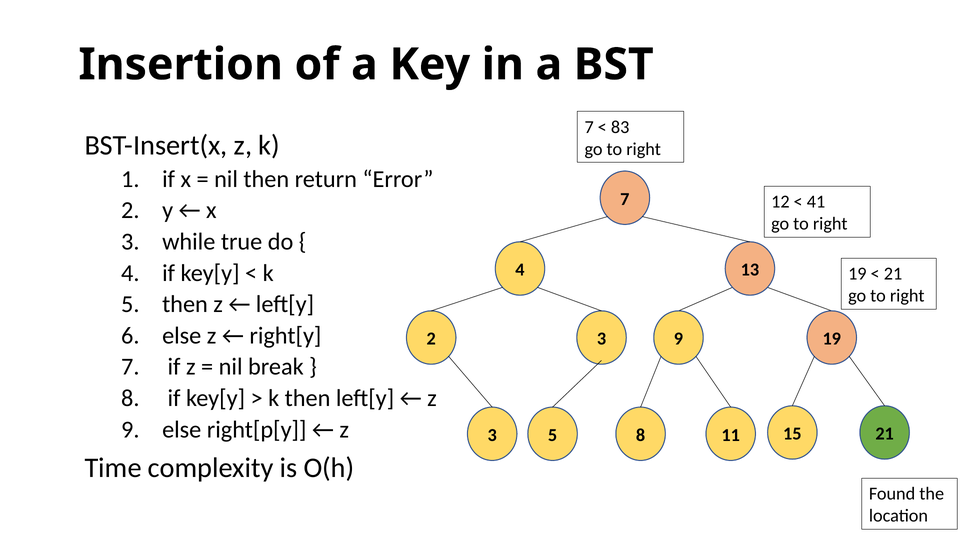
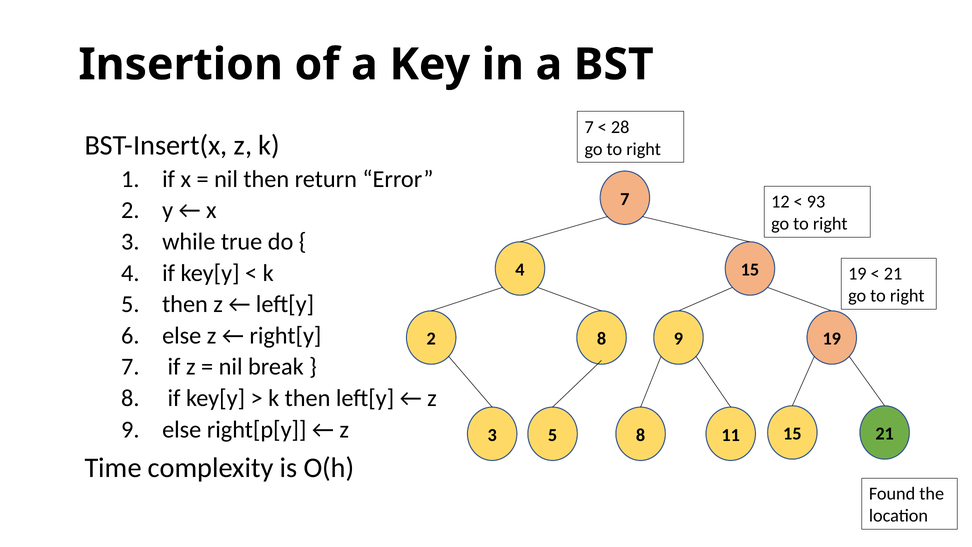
83: 83 -> 28
41: 41 -> 93
4 13: 13 -> 15
2 3: 3 -> 8
